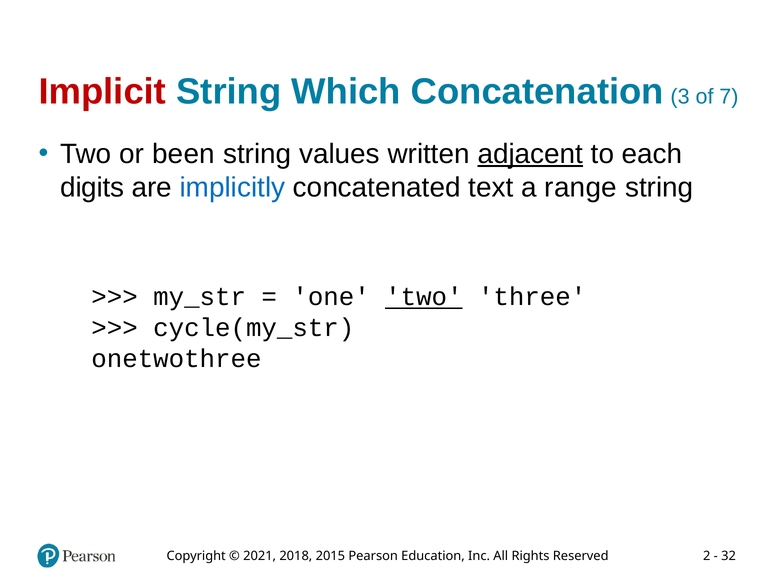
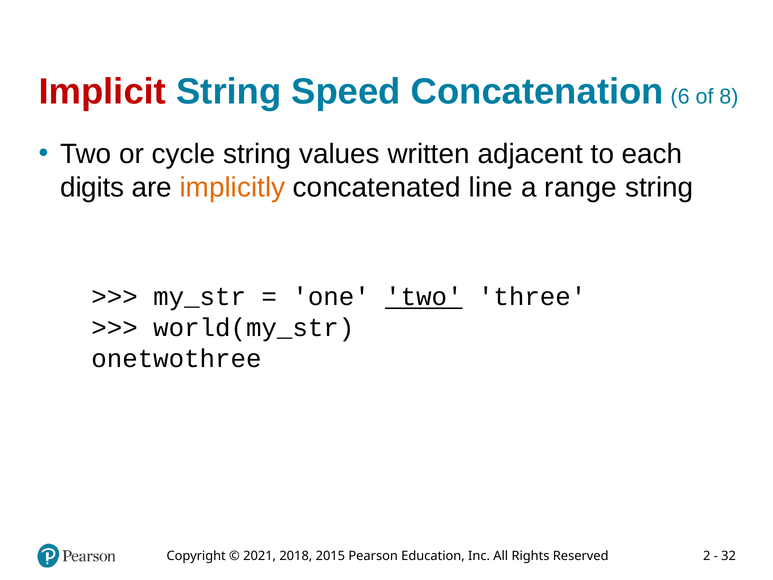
Which: Which -> Speed
3: 3 -> 6
7: 7 -> 8
been: been -> cycle
adjacent underline: present -> none
implicitly colour: blue -> orange
text: text -> line
cycle(my_str: cycle(my_str -> world(my_str
